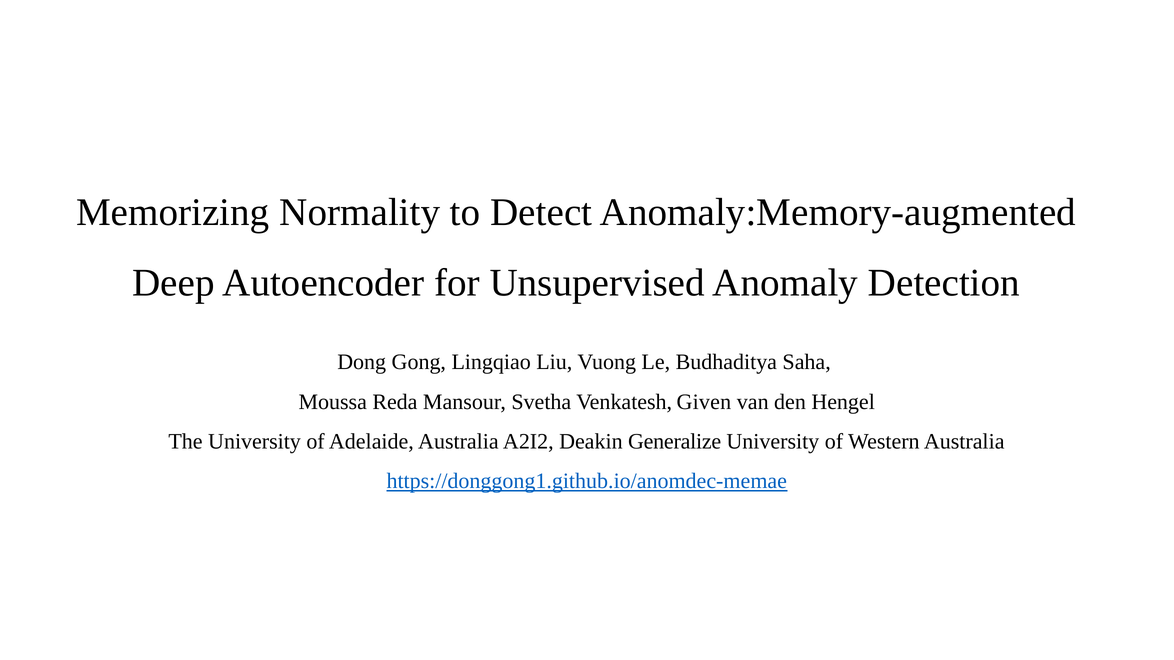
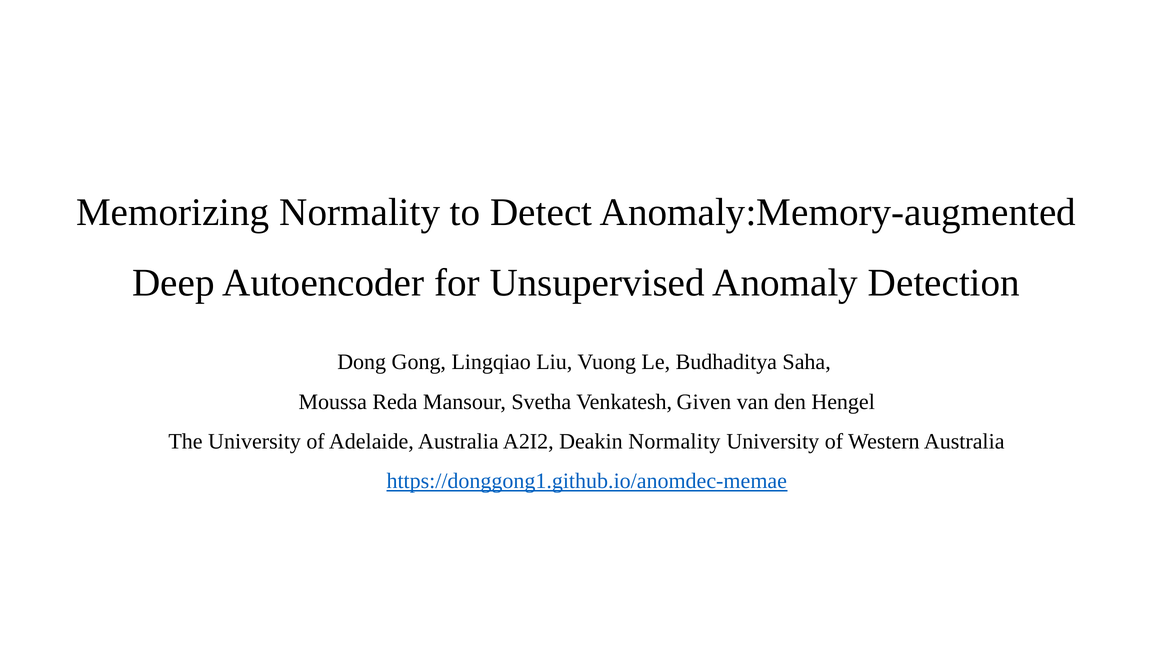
Deakin Generalize: Generalize -> Normality
